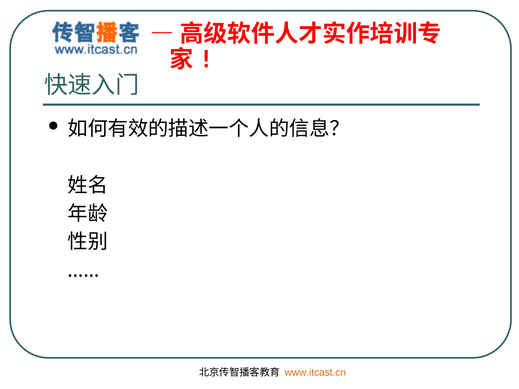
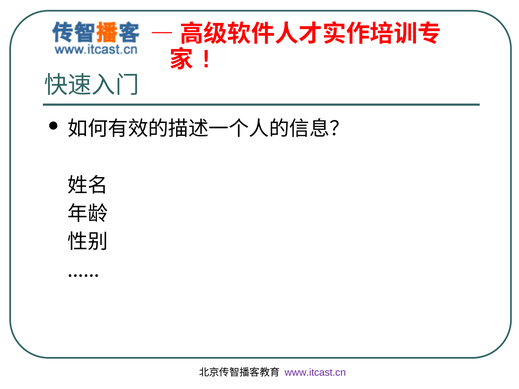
www.itcast.cn colour: orange -> purple
